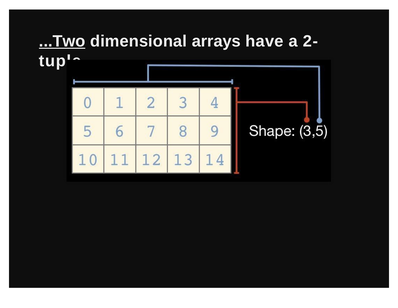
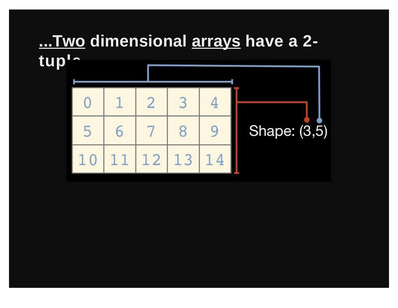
arrays underline: none -> present
